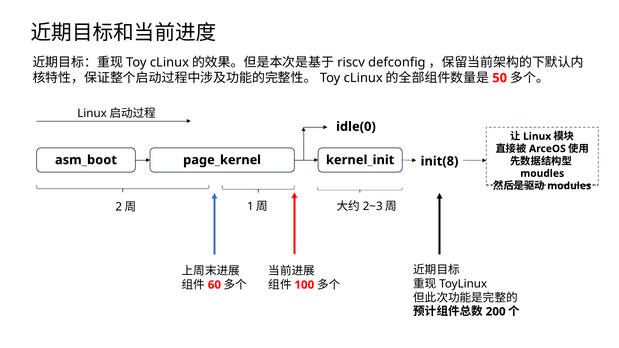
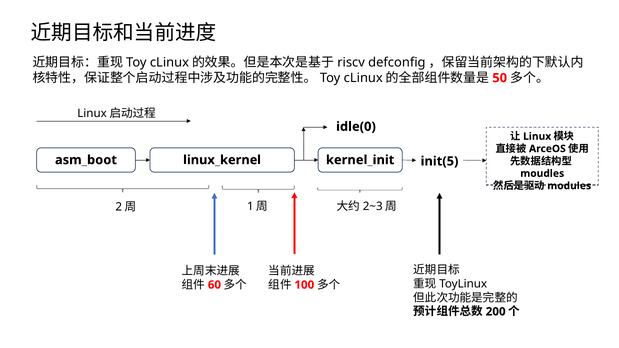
page_kernel: page_kernel -> linux_kernel
init(8: init(8 -> init(5
